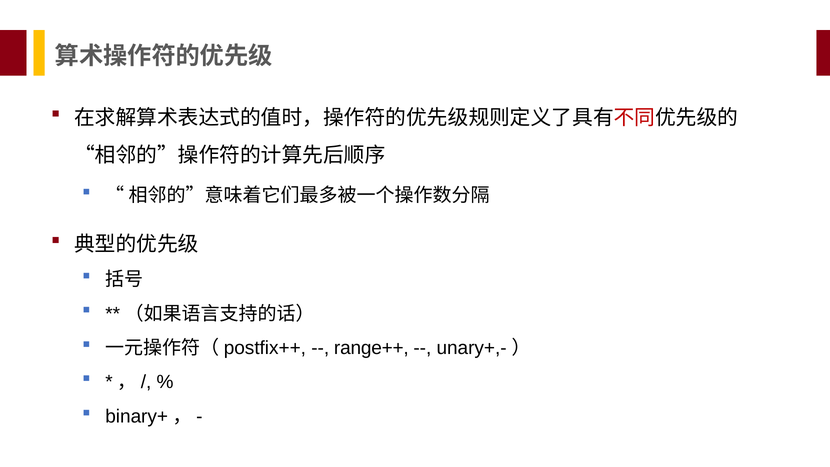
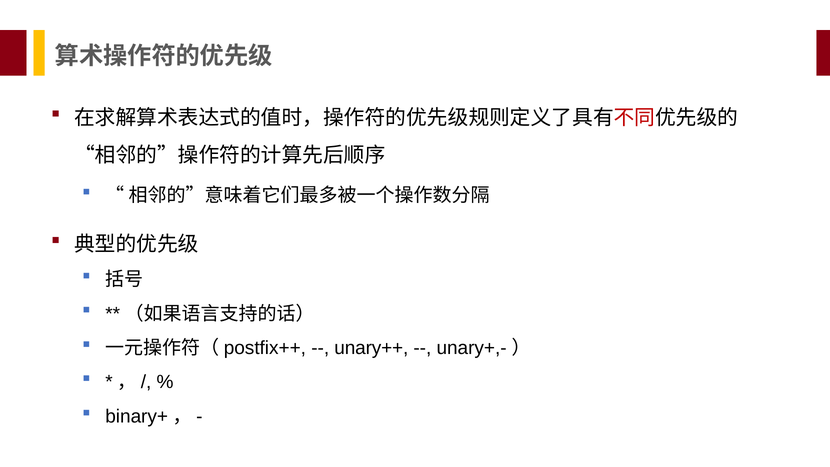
range++: range++ -> unary++
